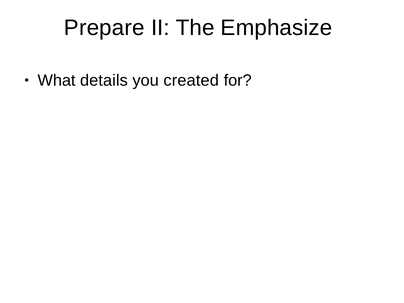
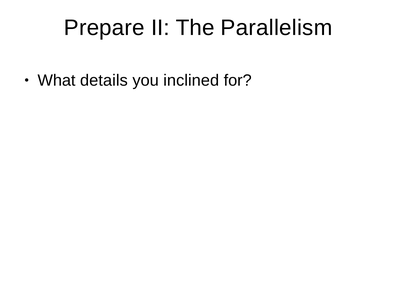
Emphasize: Emphasize -> Parallelism
created: created -> inclined
